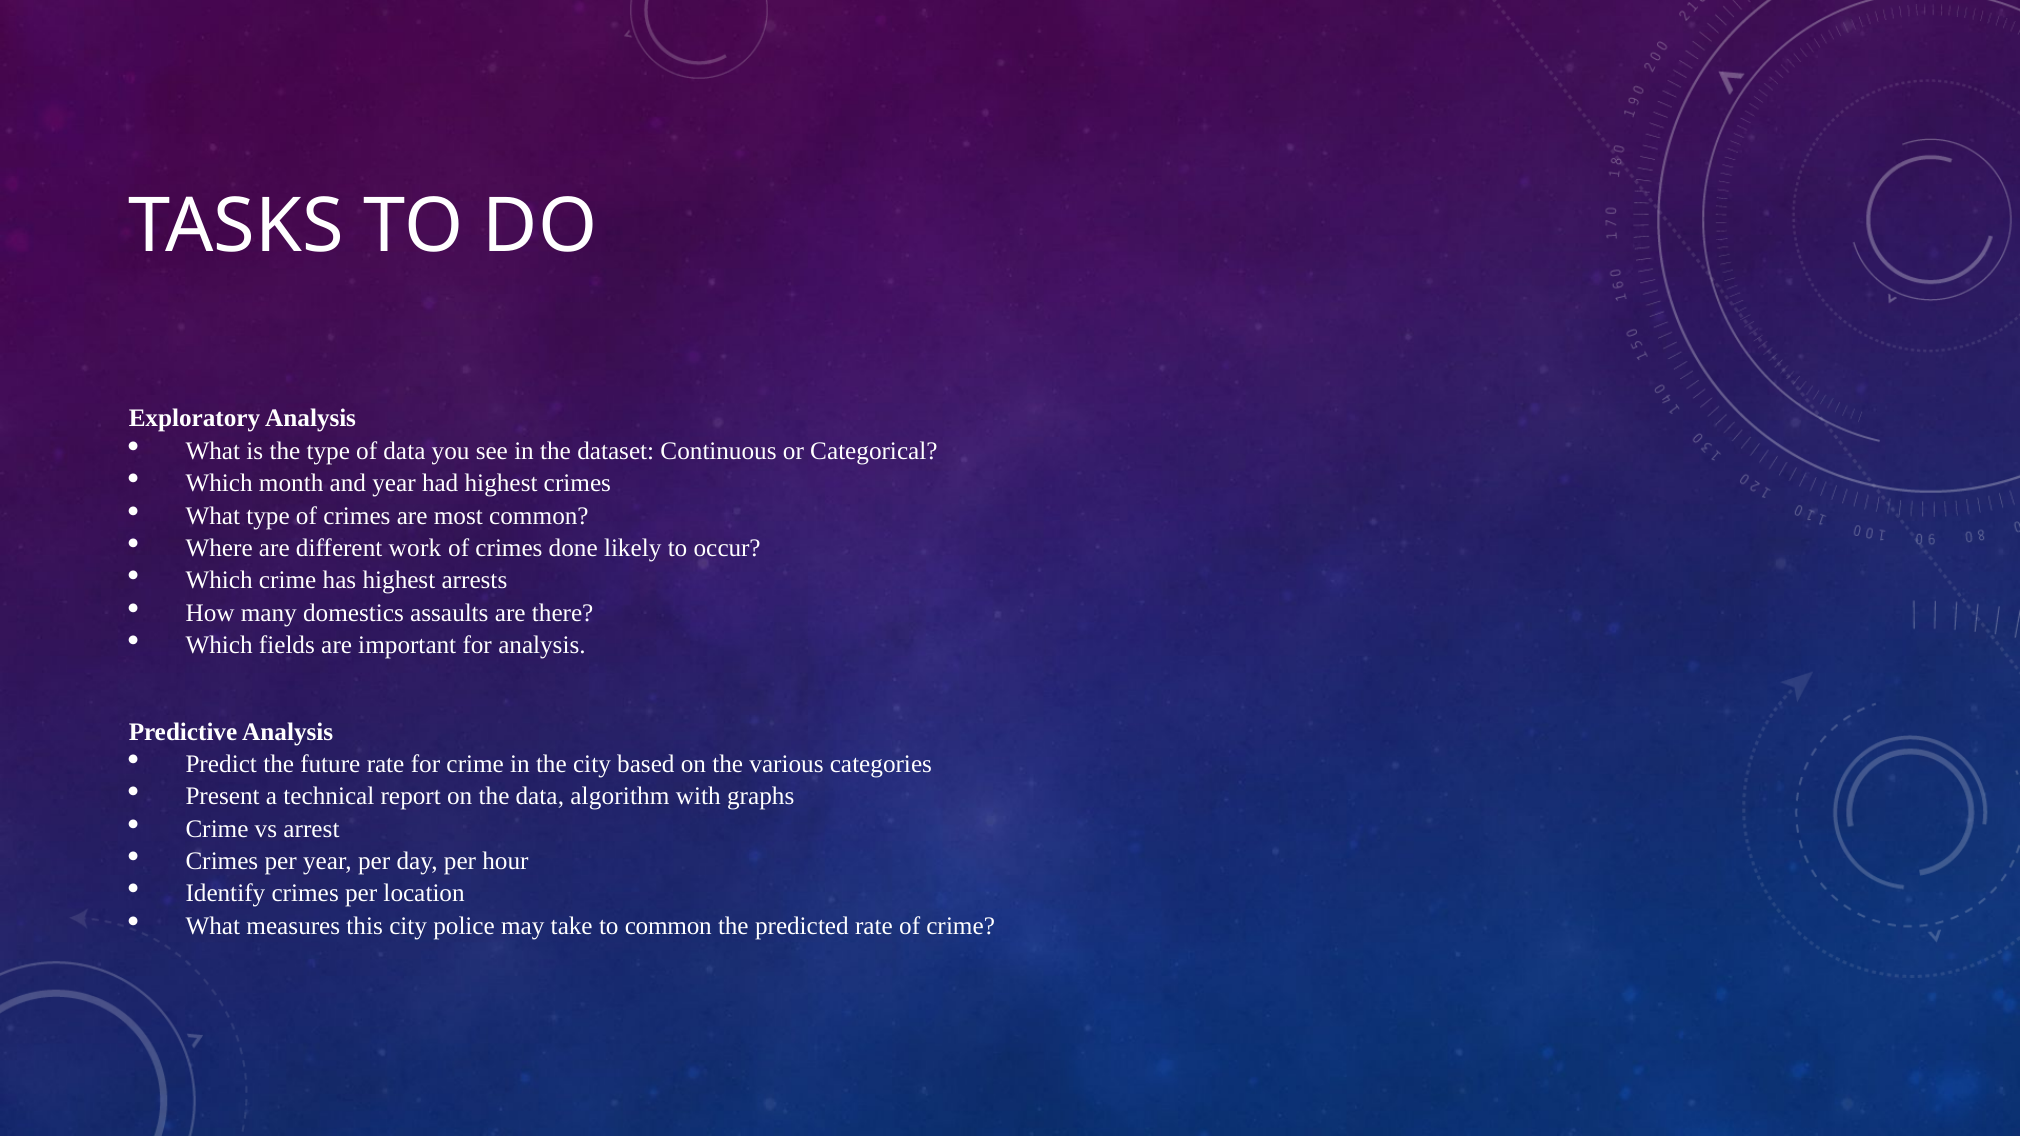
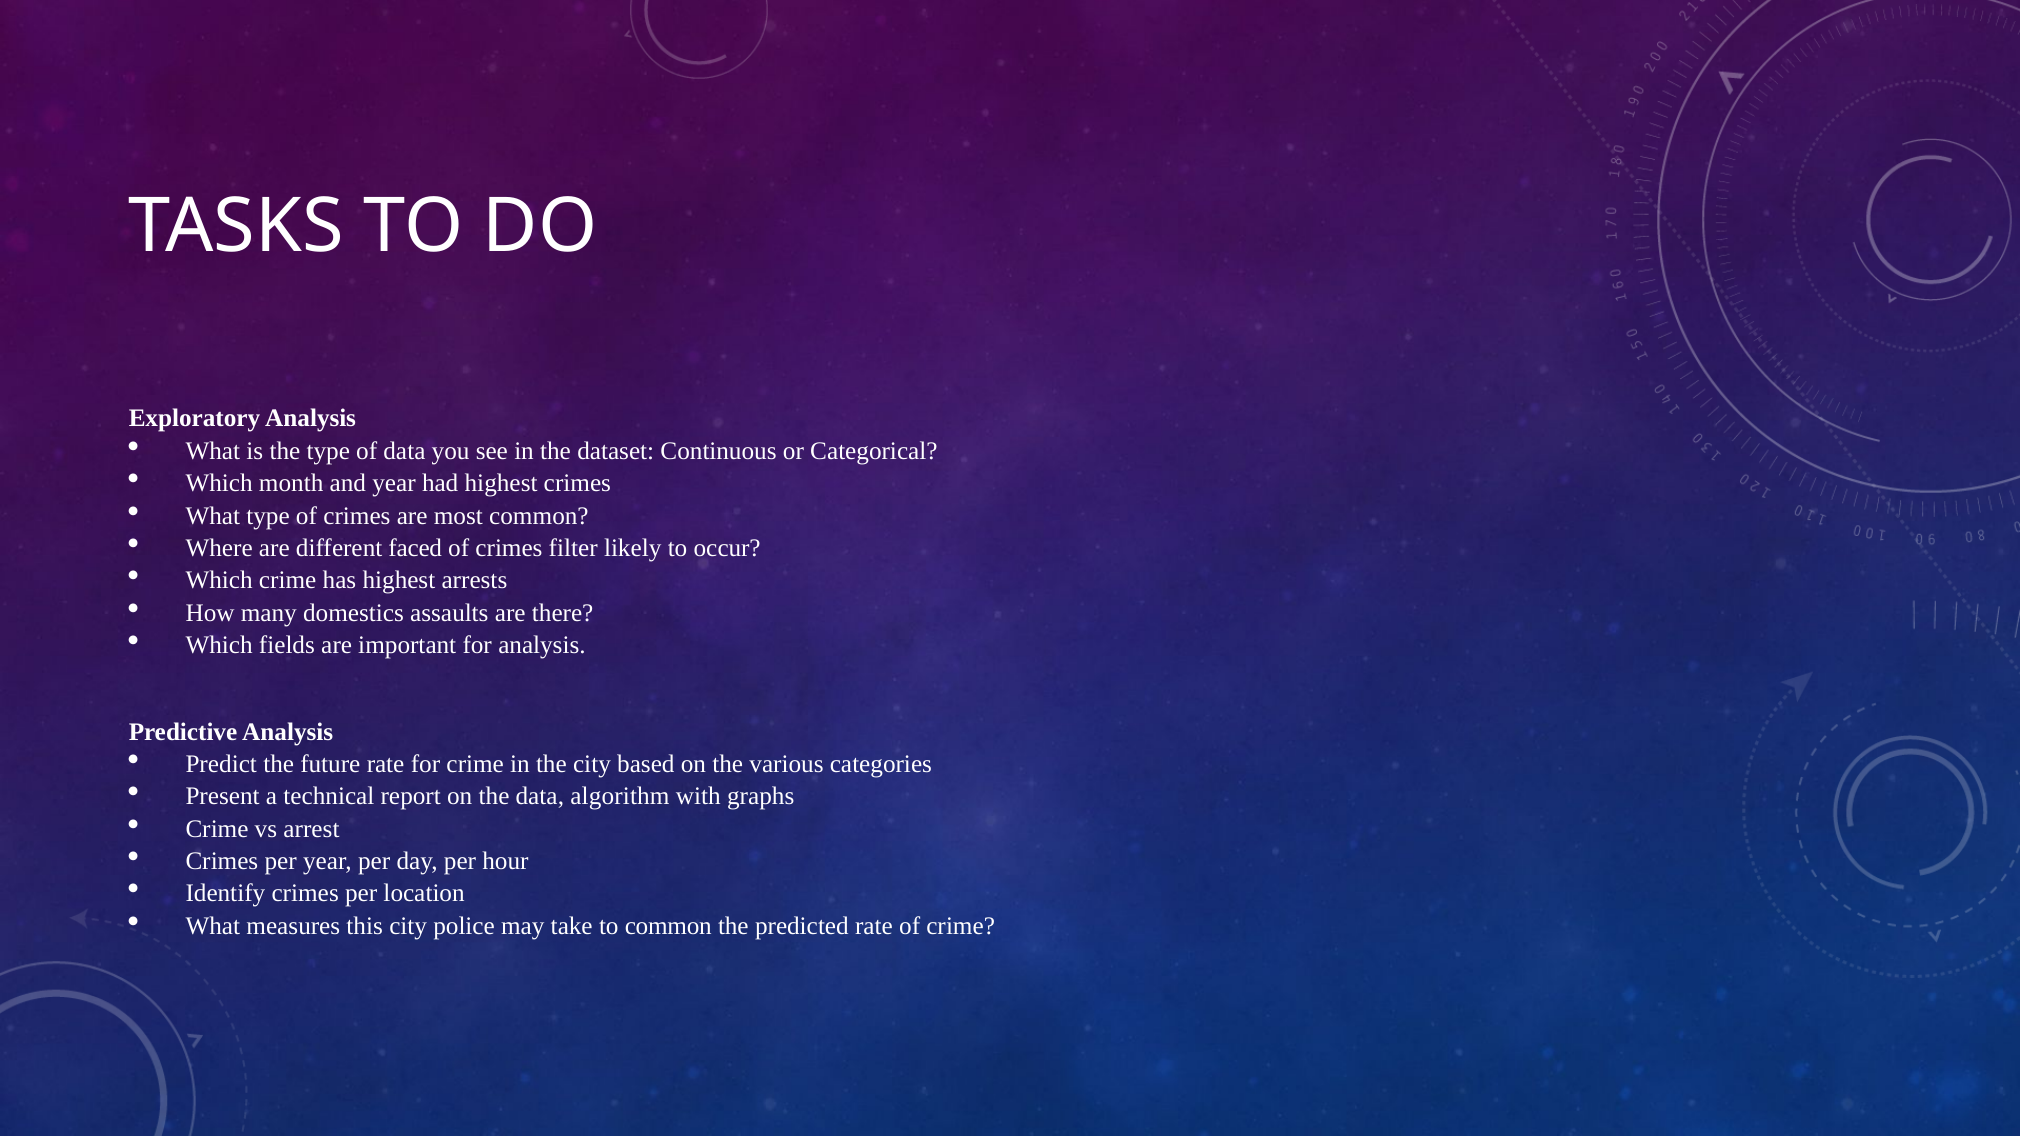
work: work -> faced
done: done -> filter
